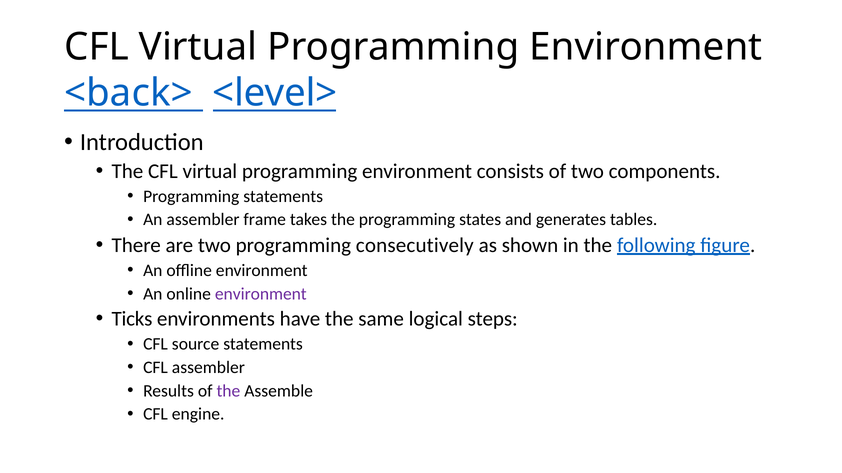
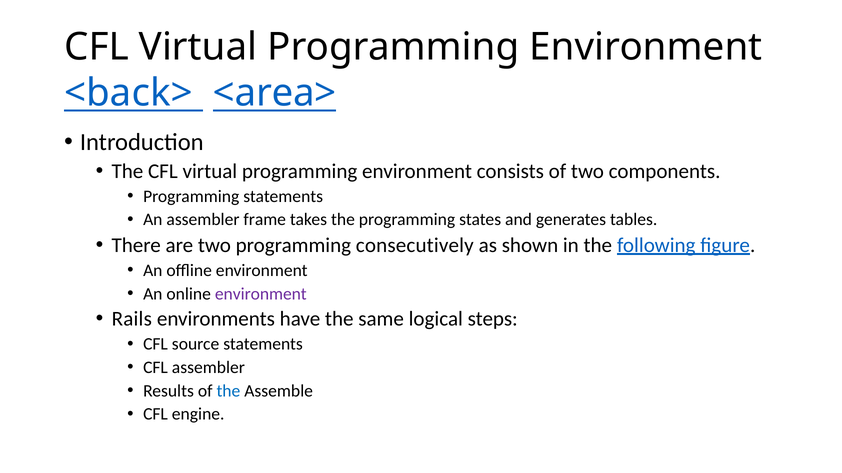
<level>: <level> -> <area>
Ticks: Ticks -> Rails
the at (228, 391) colour: purple -> blue
